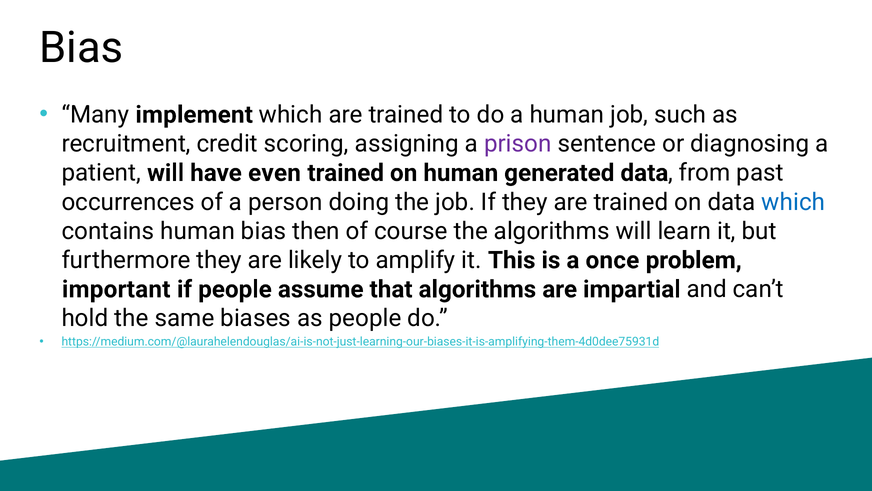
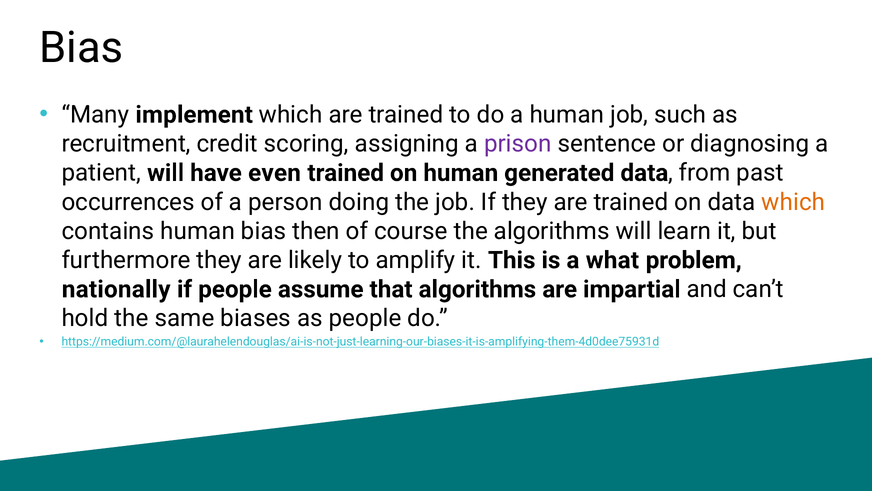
which at (793, 202) colour: blue -> orange
once: once -> what
important: important -> nationally
